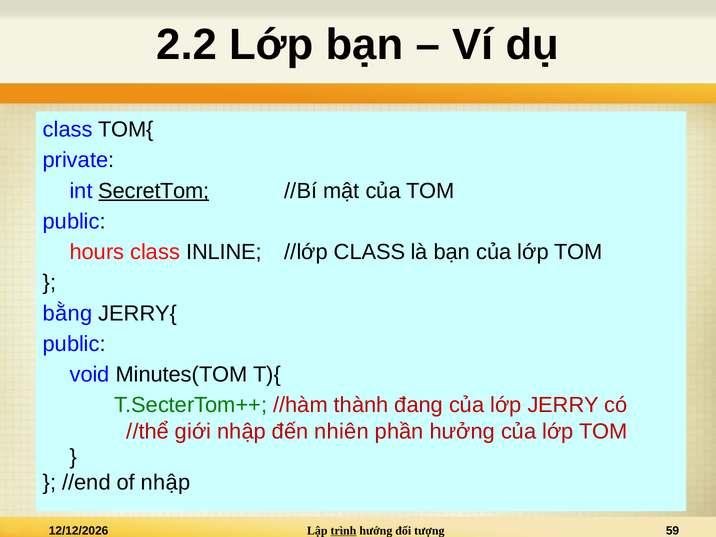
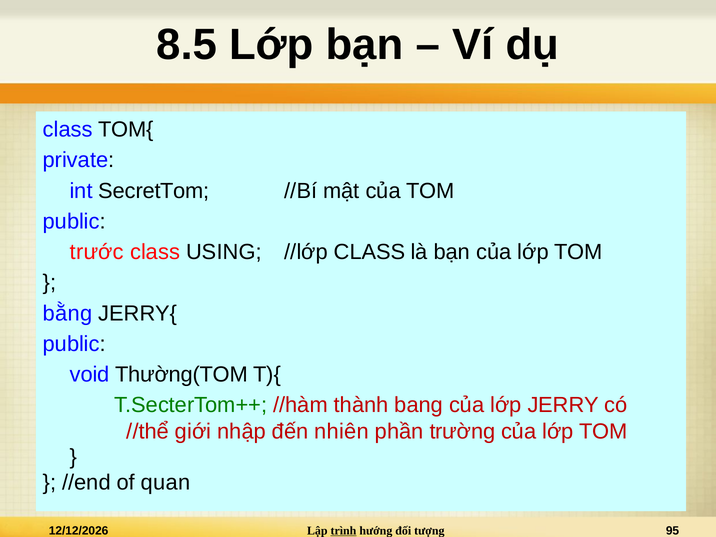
2.2: 2.2 -> 8.5
SecretTom underline: present -> none
hours: hours -> trước
INLINE: INLINE -> USING
Minutes(TOM: Minutes(TOM -> Thường(TOM
đang: đang -> bang
hưởng: hưởng -> trường
of nhập: nhập -> quan
59: 59 -> 95
